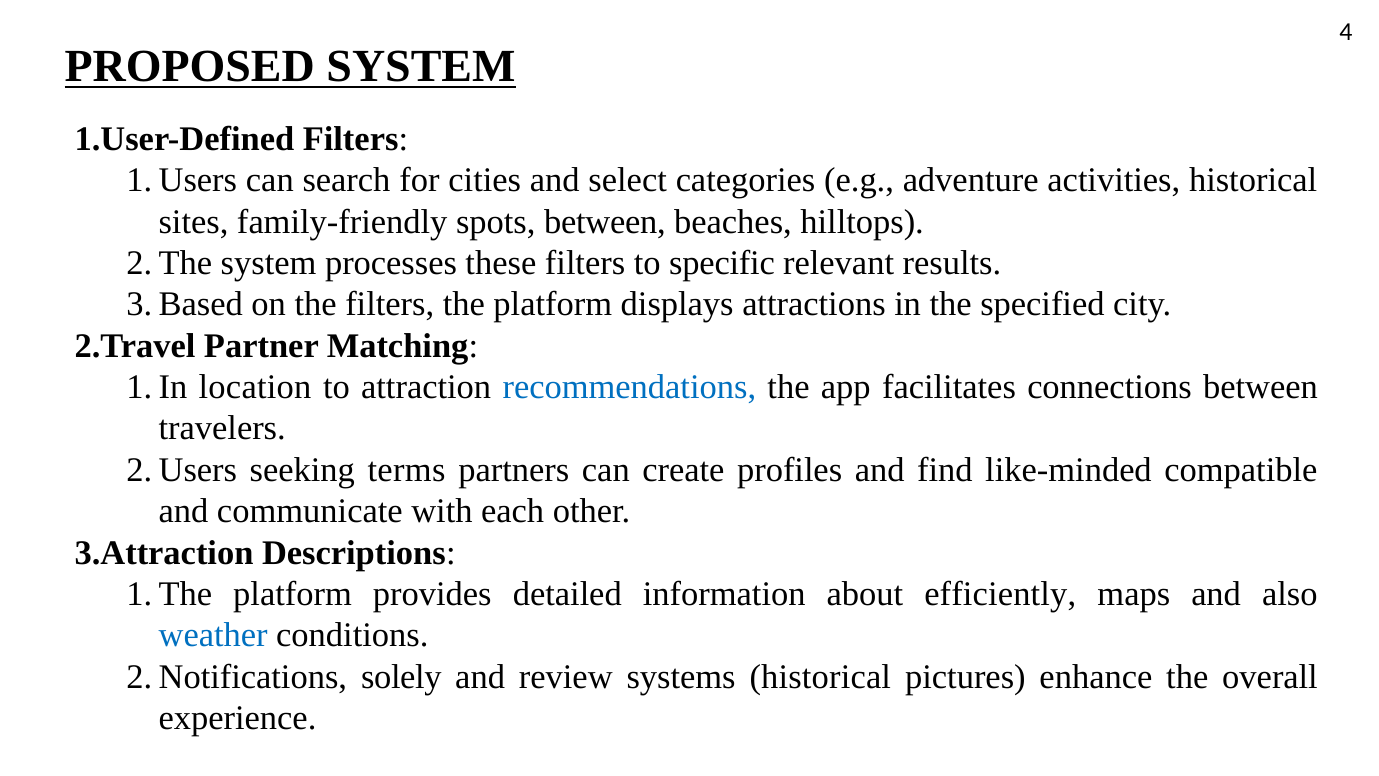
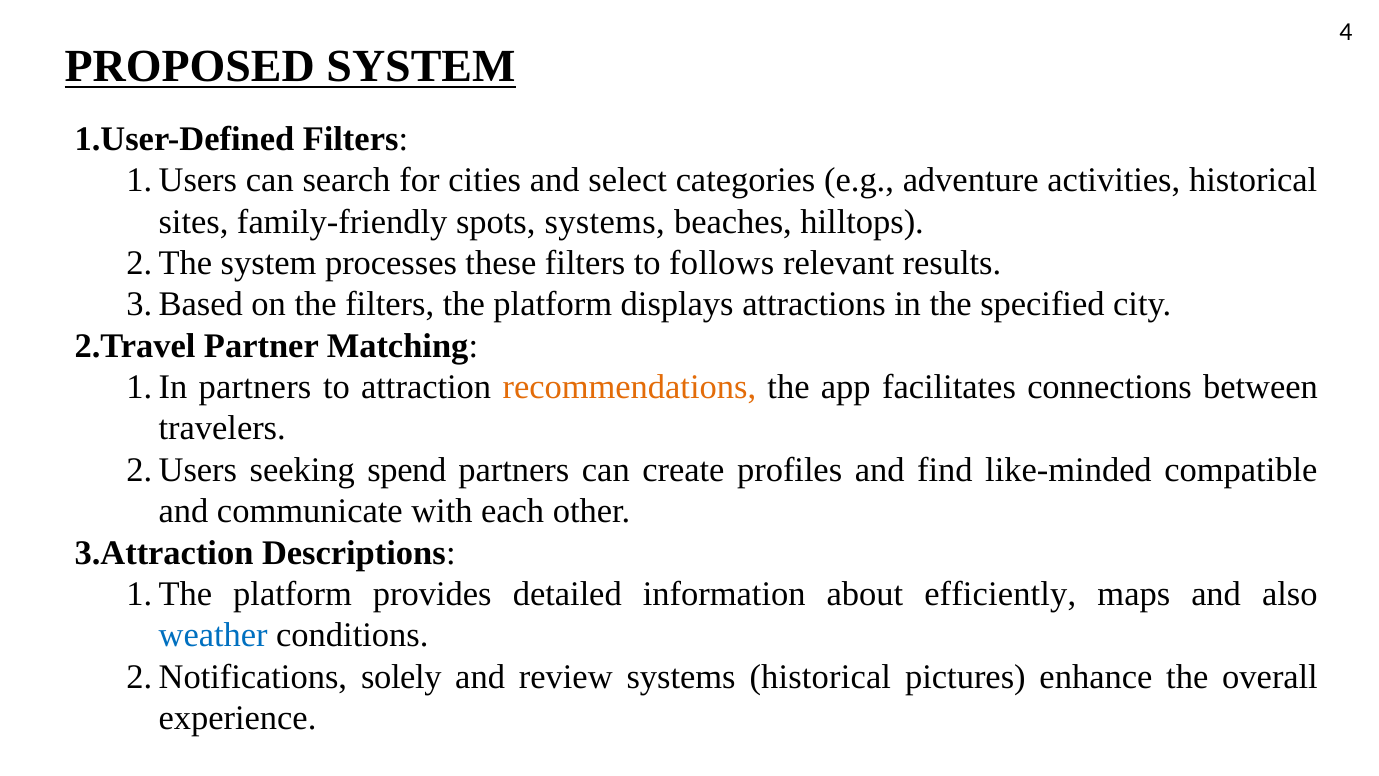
spots between: between -> systems
specific: specific -> follows
location at (255, 387): location -> partners
recommendations colour: blue -> orange
terms: terms -> spend
